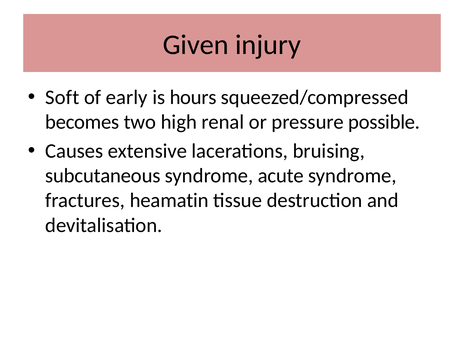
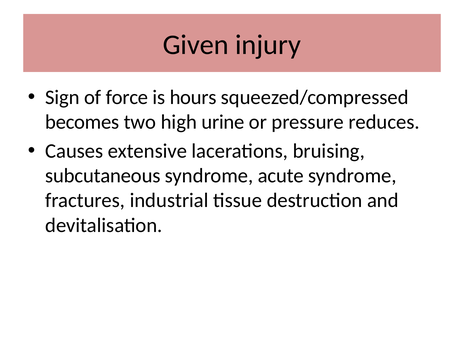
Soft: Soft -> Sign
early: early -> force
renal: renal -> urine
possible: possible -> reduces
heamatin: heamatin -> industrial
